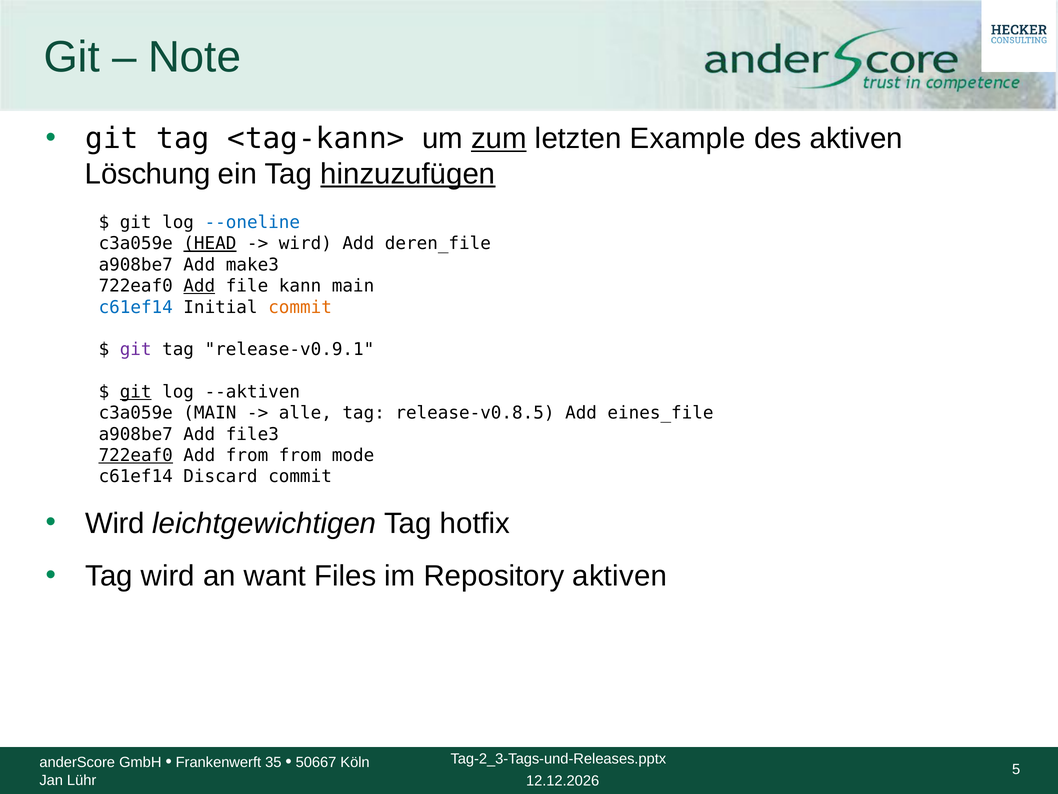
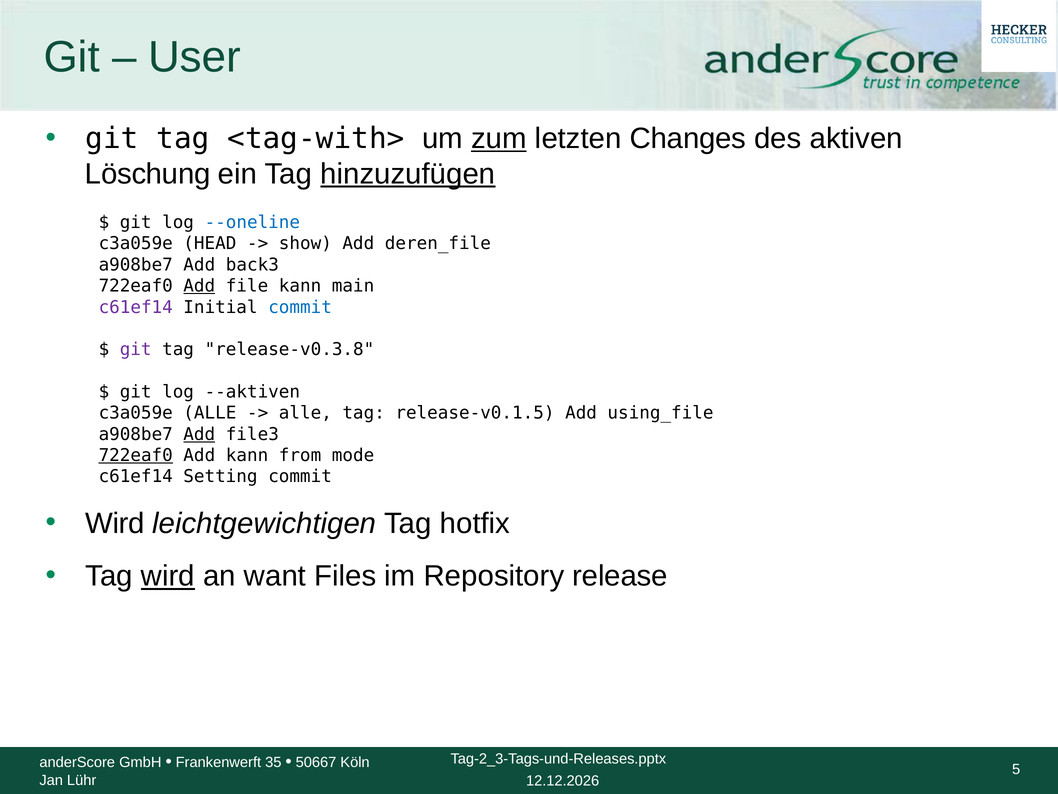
Note: Note -> User
<tag-kann>: <tag-kann> -> <tag-with>
Example: Example -> Changes
HEAD underline: present -> none
wird at (305, 244): wird -> show
make3: make3 -> back3
c61ef14 at (136, 307) colour: blue -> purple
commit at (300, 307) colour: orange -> blue
release-v0.9.1: release-v0.9.1 -> release-v0.3.8
git at (136, 392) underline: present -> none
c3a059e MAIN: MAIN -> ALLE
release-v0.8.5: release-v0.8.5 -> release-v0.1.5
eines_file: eines_file -> using_file
Add at (199, 434) underline: none -> present
Add from: from -> kann
Discard: Discard -> Setting
wird at (168, 576) underline: none -> present
Repository aktiven: aktiven -> release
